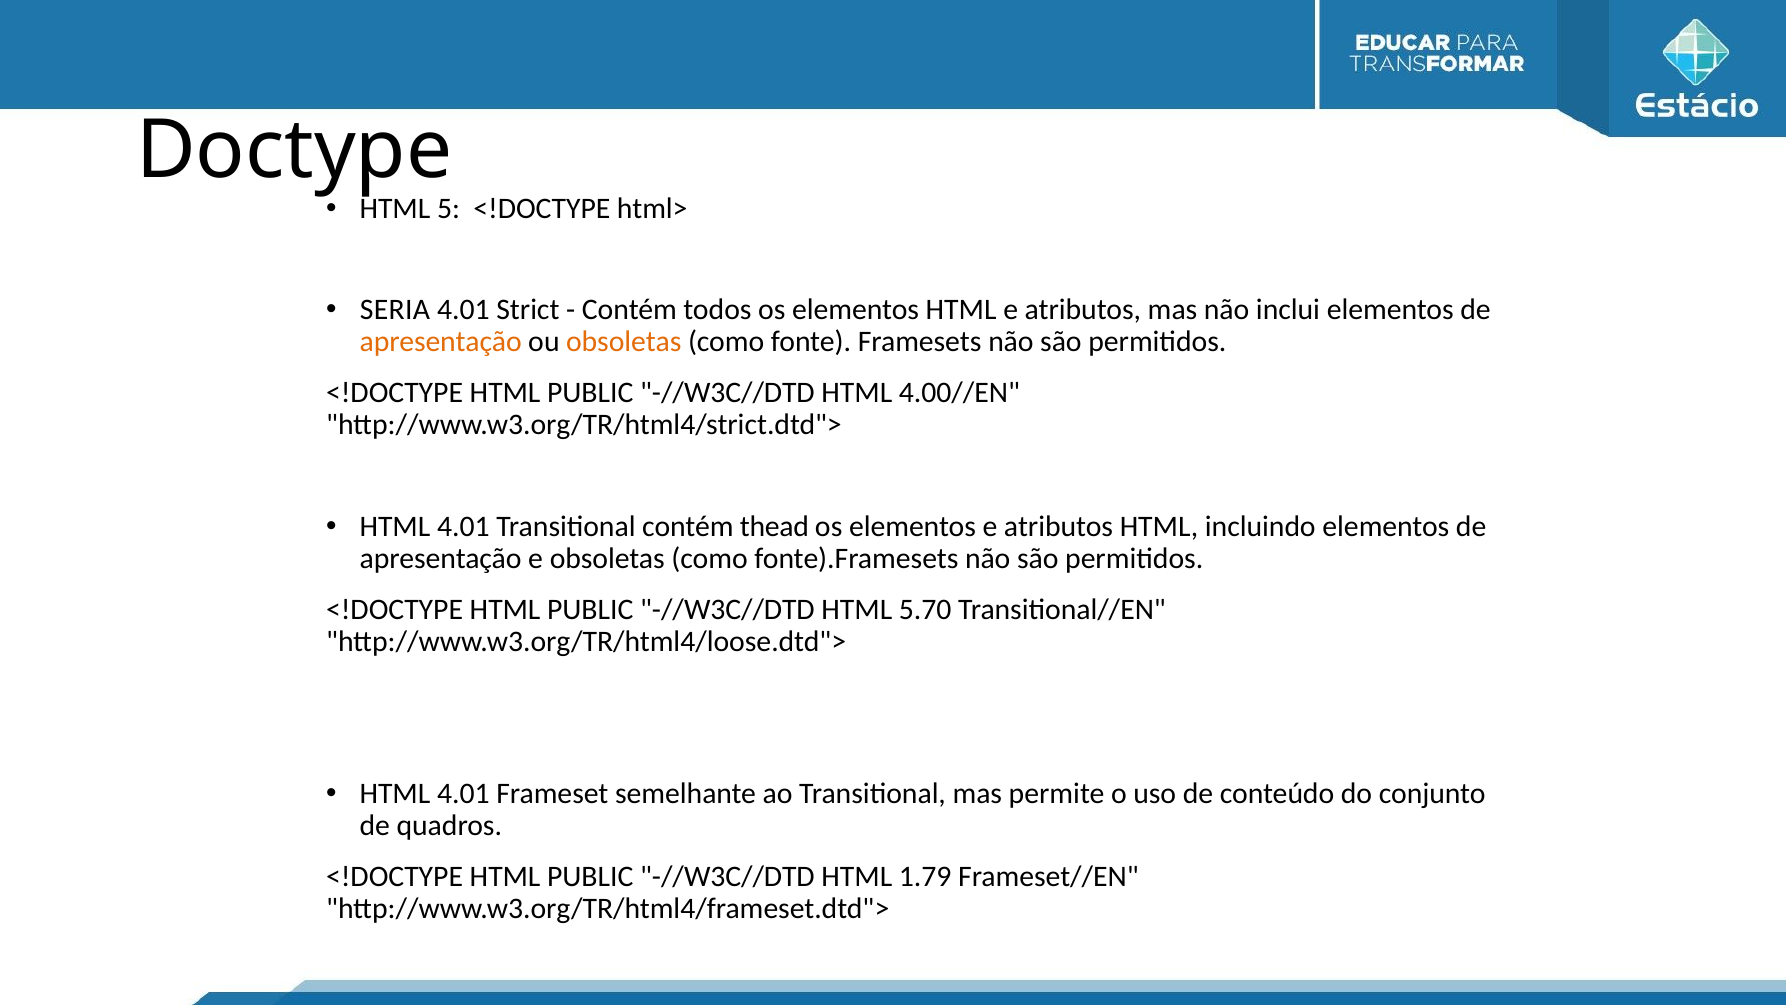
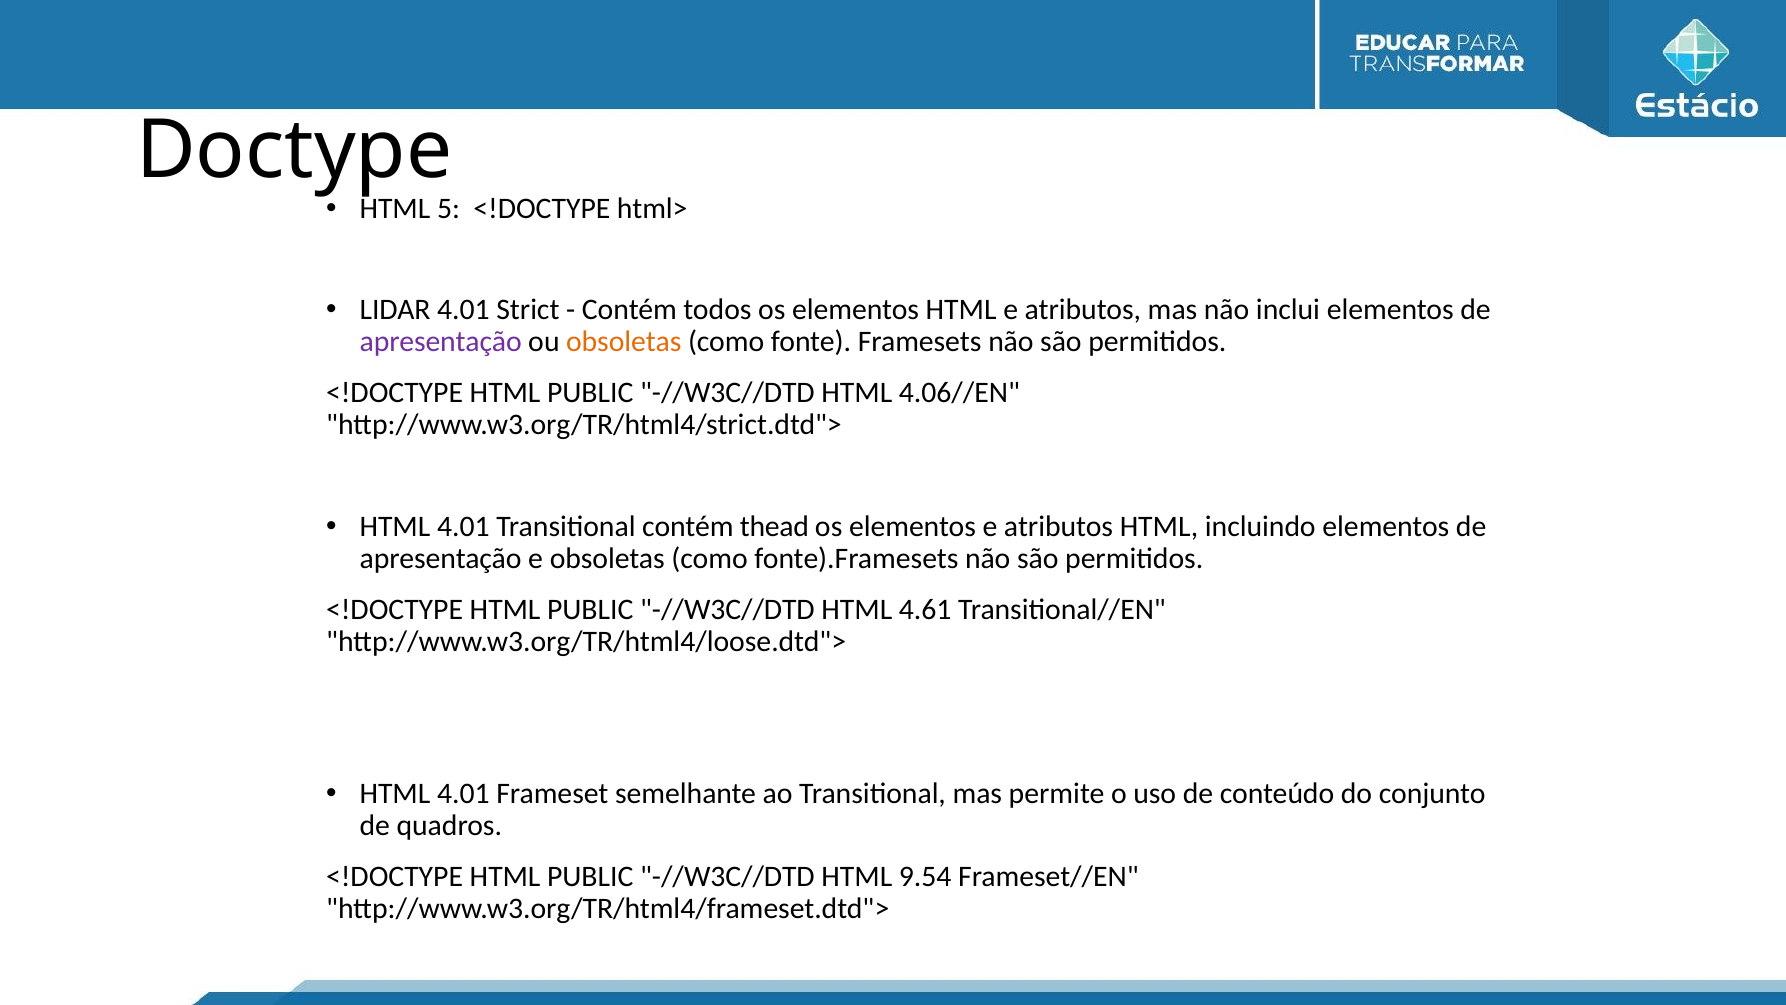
SERIA: SERIA -> LIDAR
apresentação at (441, 342) colour: orange -> purple
4.00//EN: 4.00//EN -> 4.06//EN
5.70: 5.70 -> 4.61
1.79: 1.79 -> 9.54
